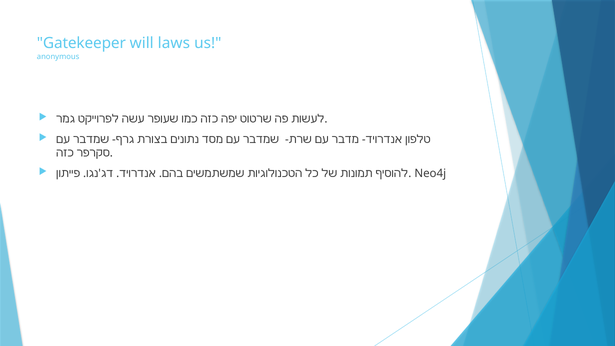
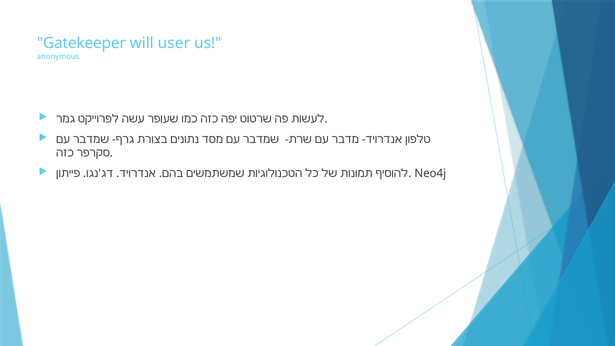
laws: laws -> user
